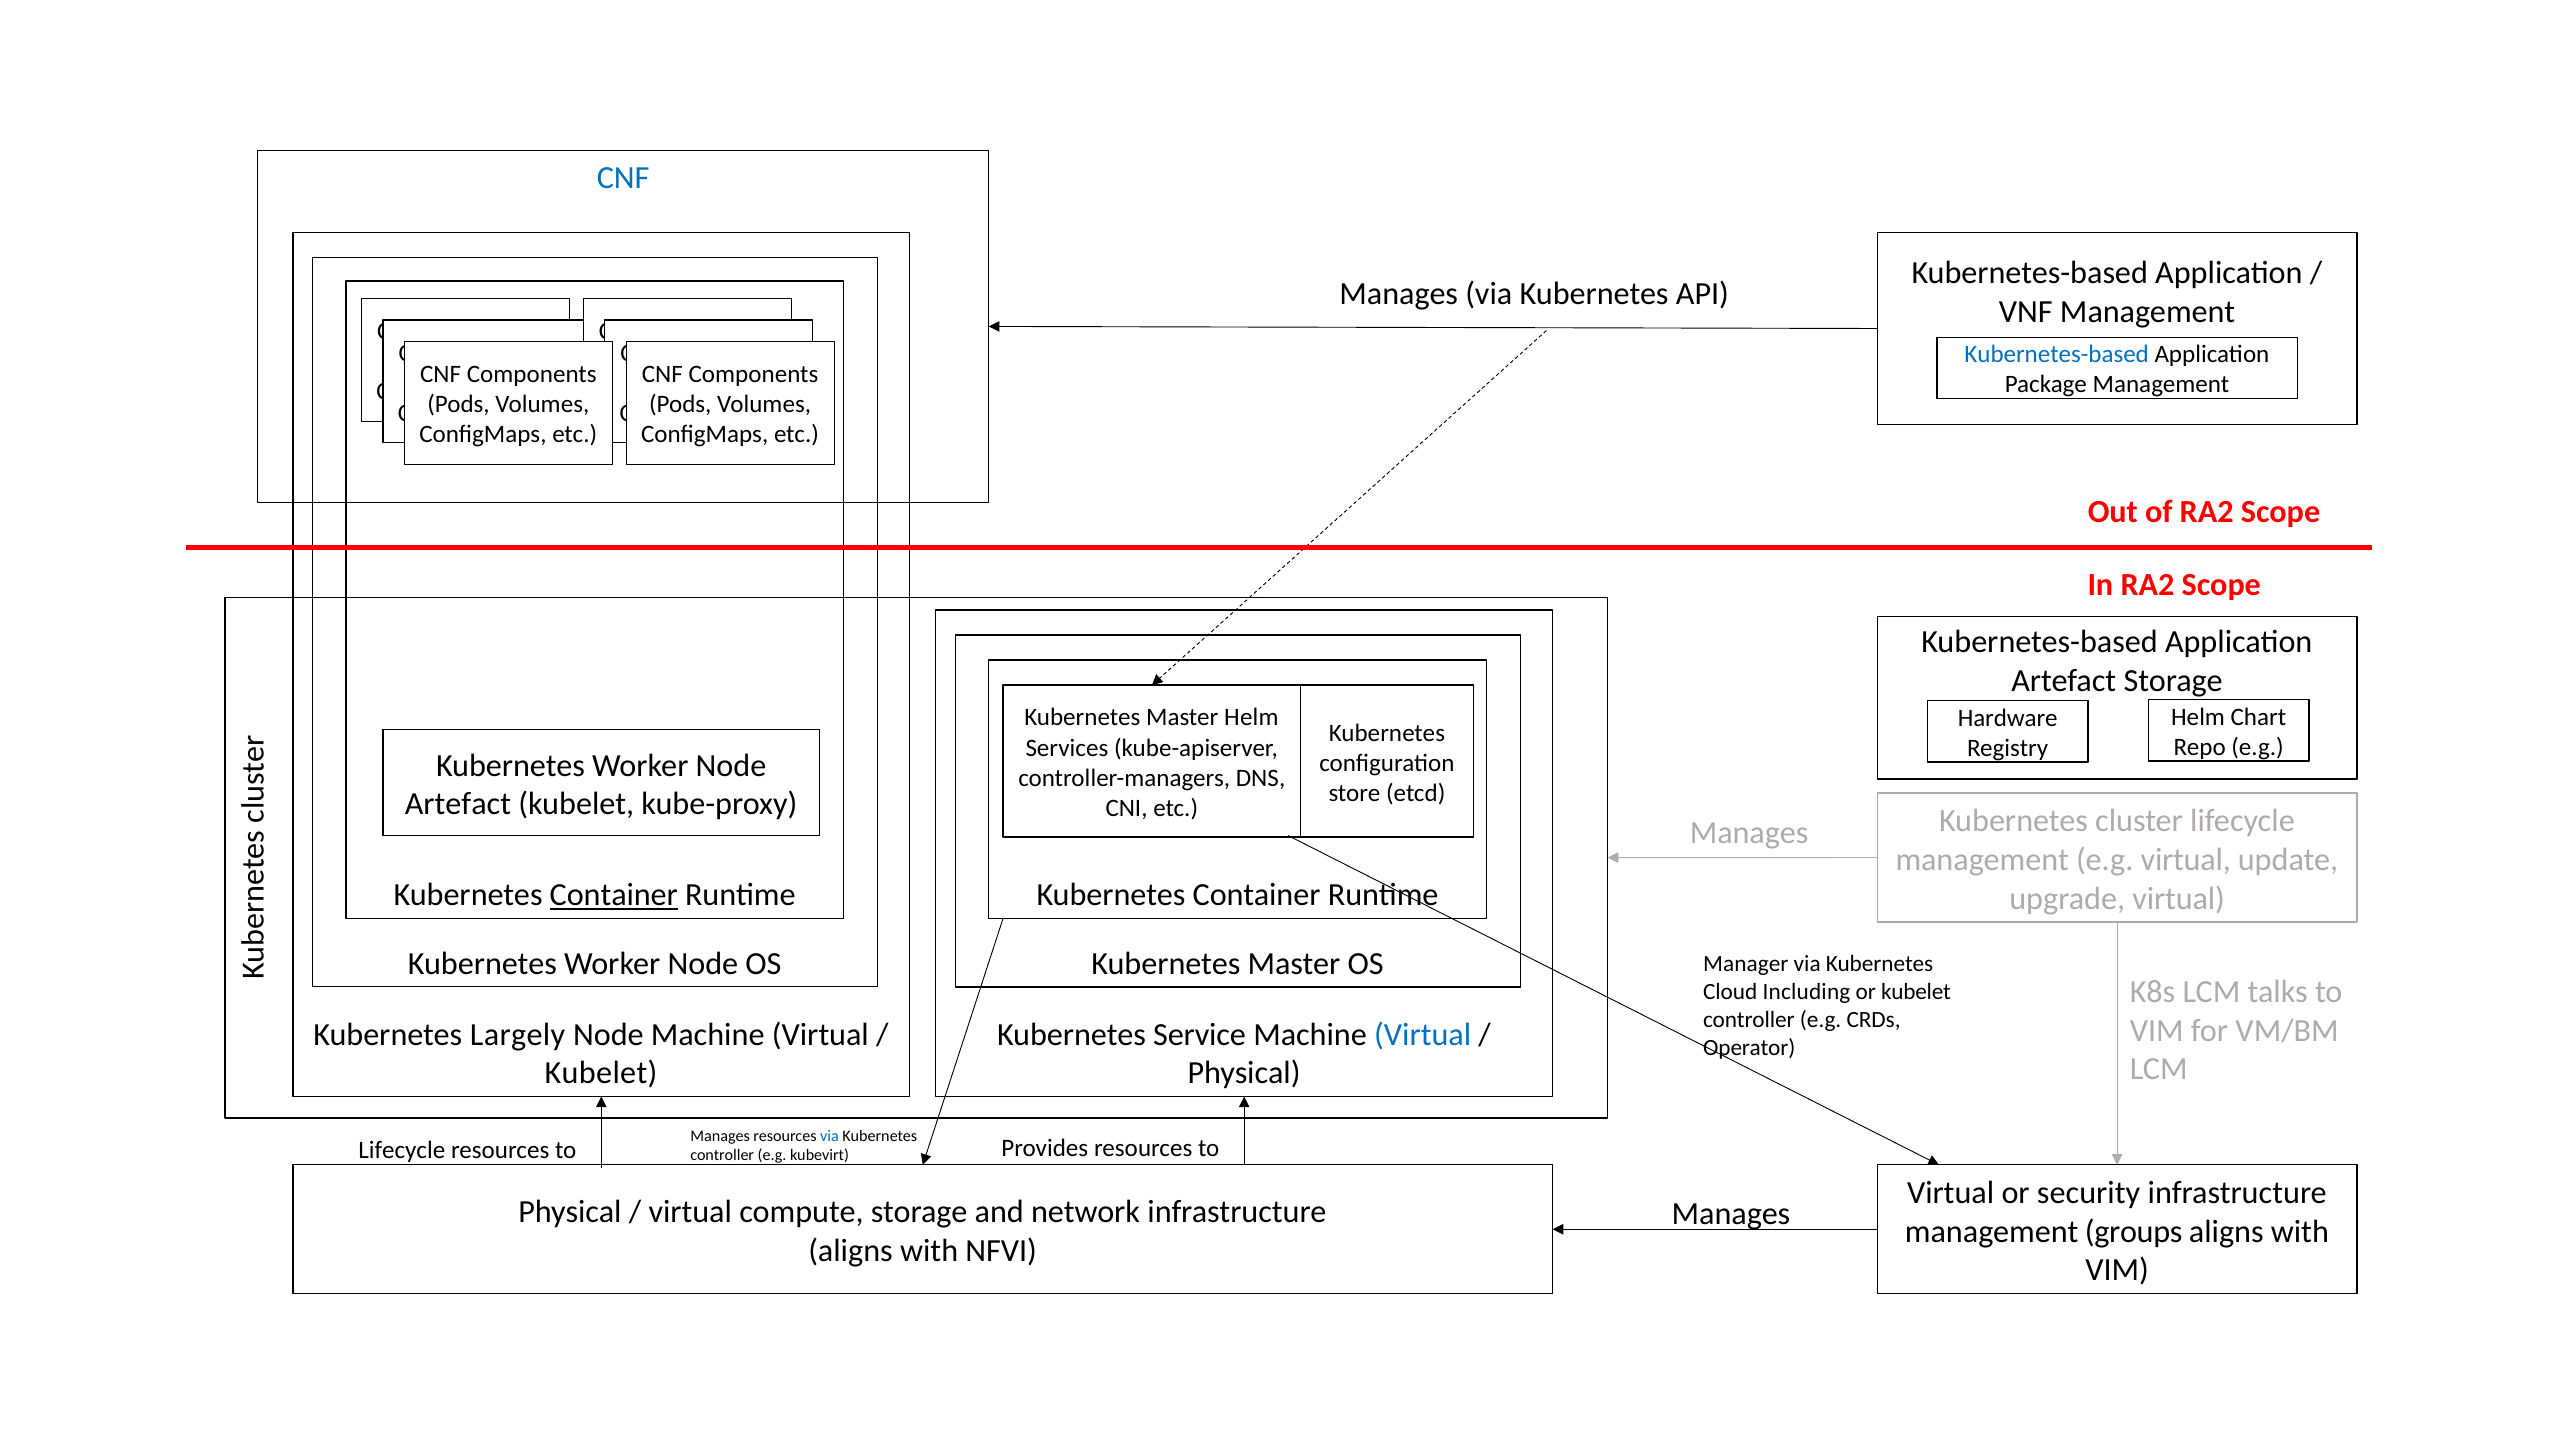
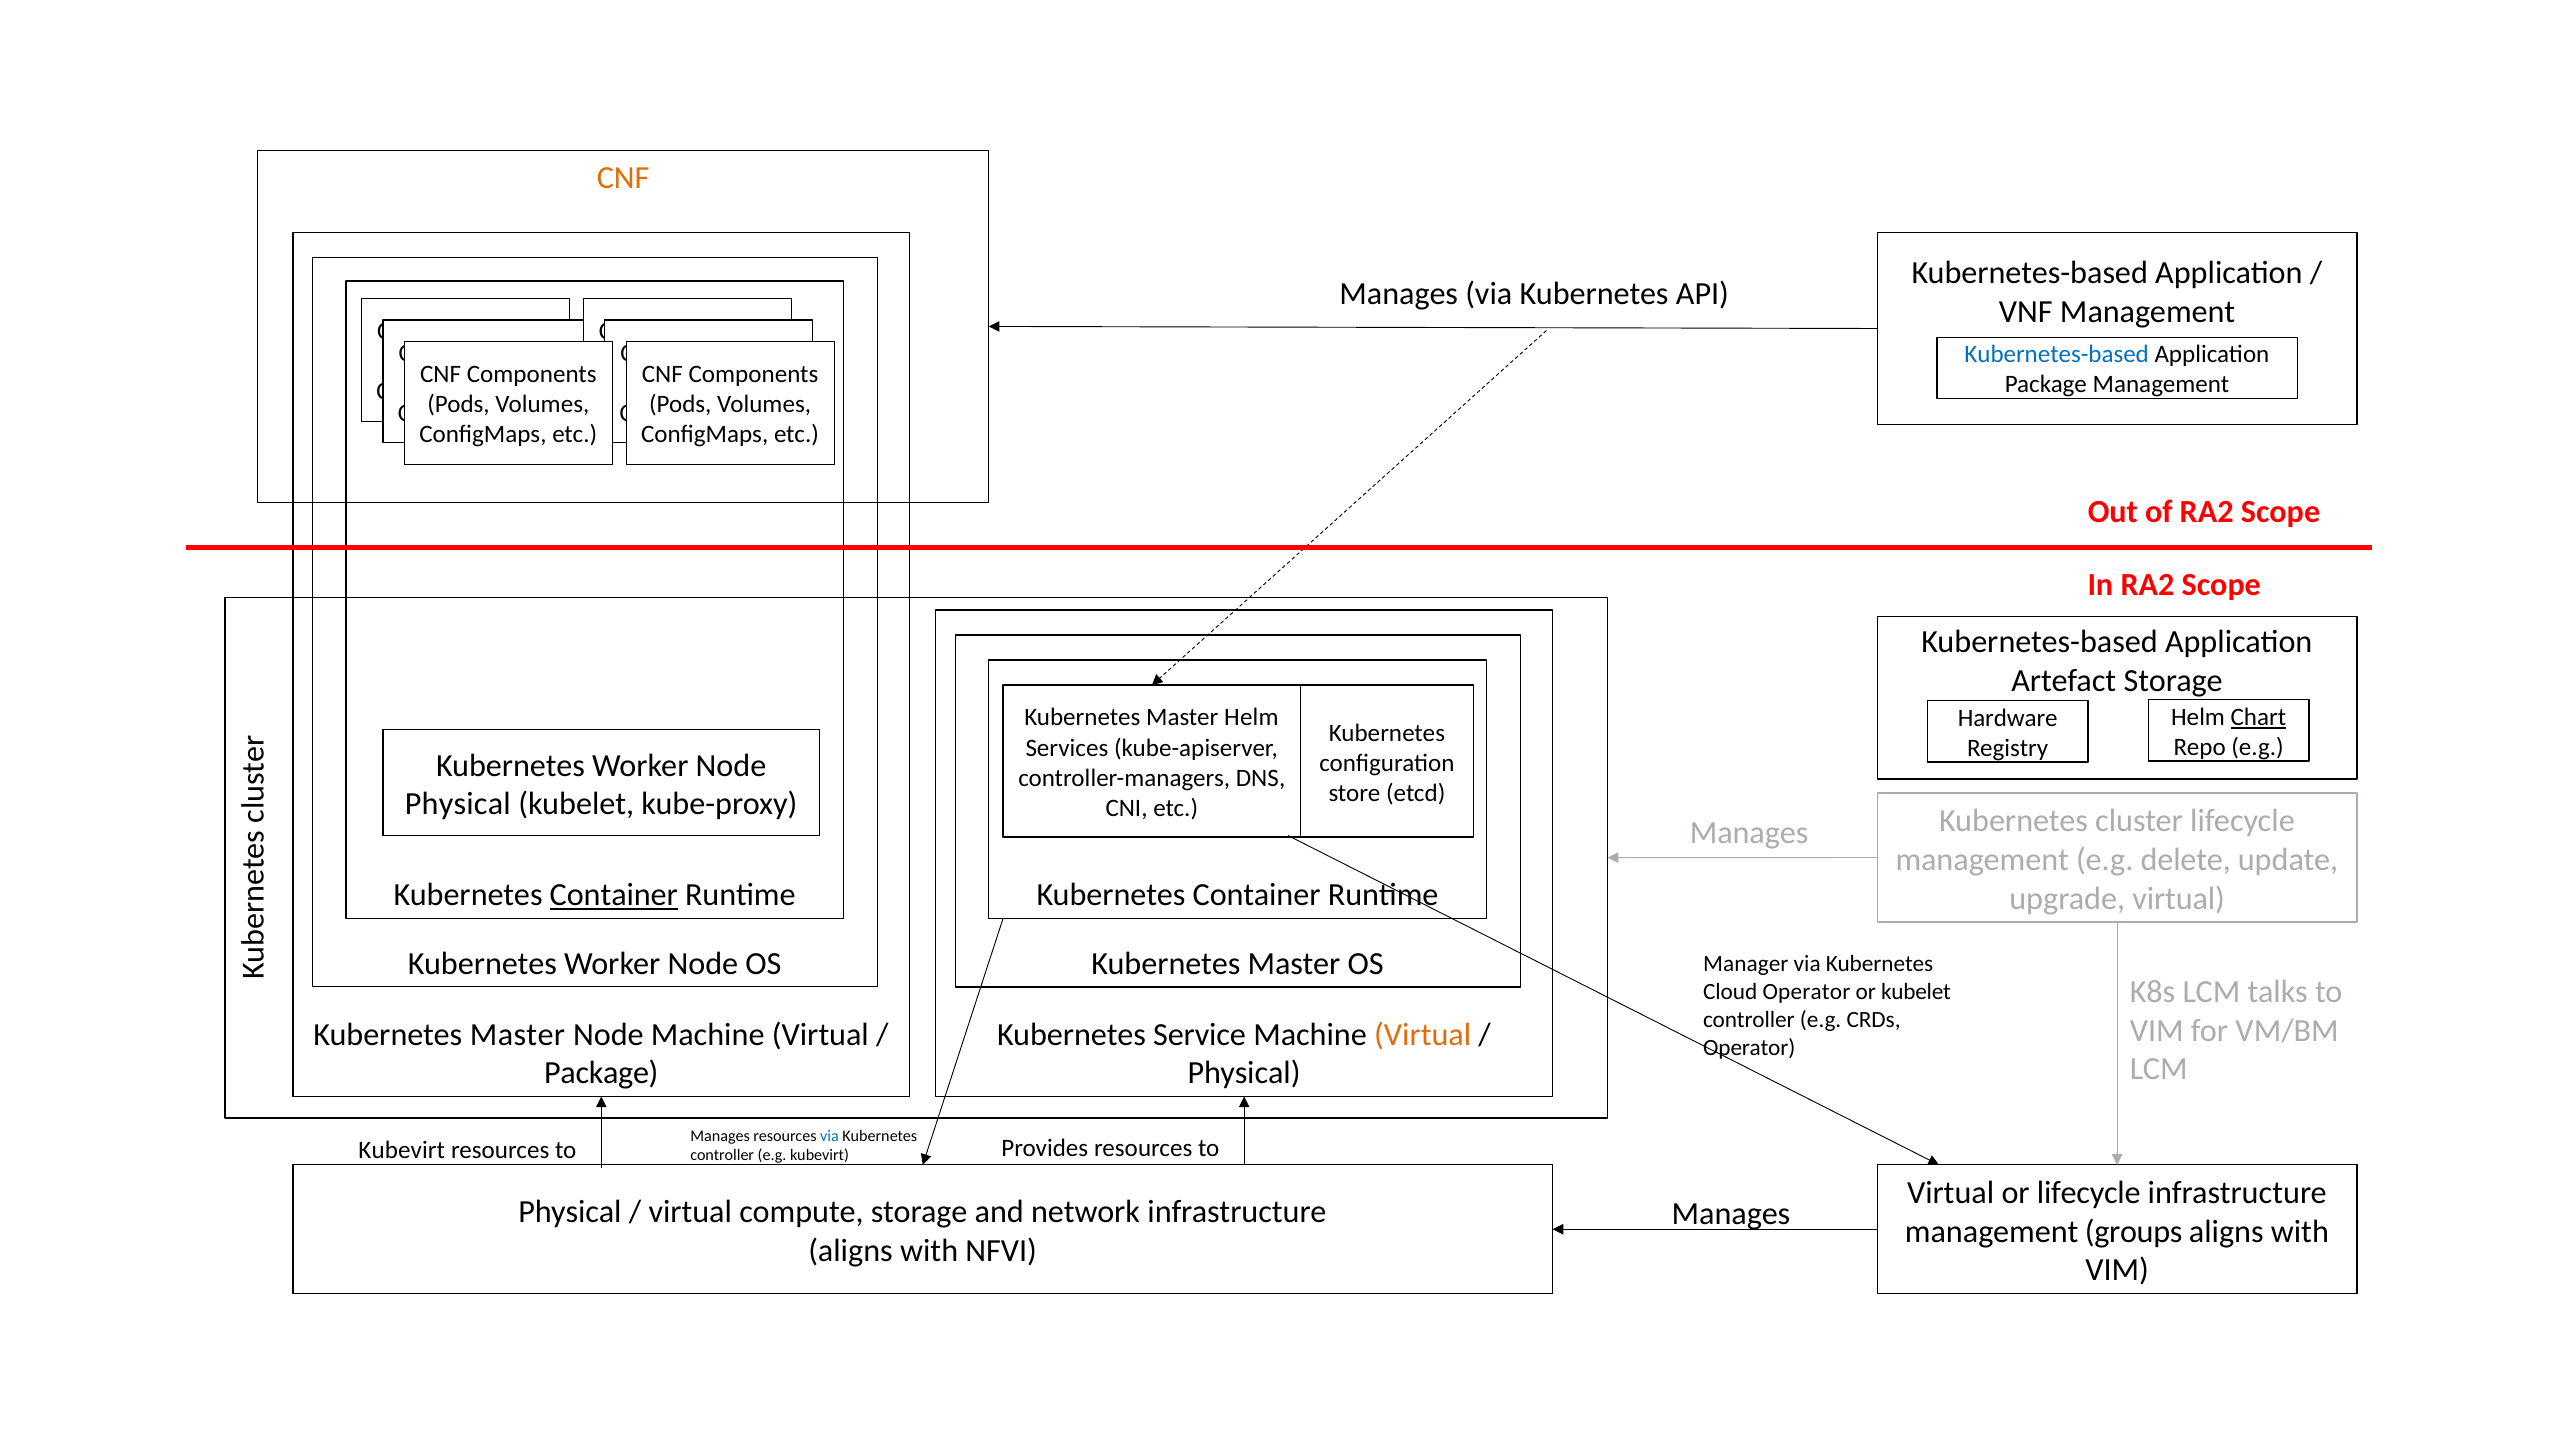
CNF at (623, 178) colour: blue -> orange
Chart underline: none -> present
Artefact at (458, 804): Artefact -> Physical
e.g virtual: virtual -> delete
Cloud Including: Including -> Operator
Largely at (518, 1035): Largely -> Master
Virtual at (1423, 1035) colour: blue -> orange
Kubelet at (601, 1073): Kubelet -> Package
Lifecycle at (402, 1151): Lifecycle -> Kubevirt
or security: security -> lifecycle
